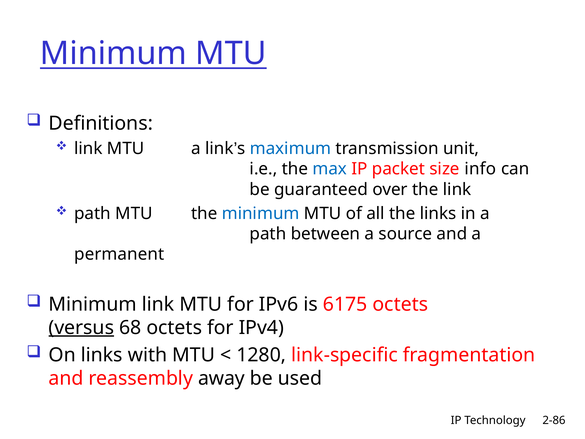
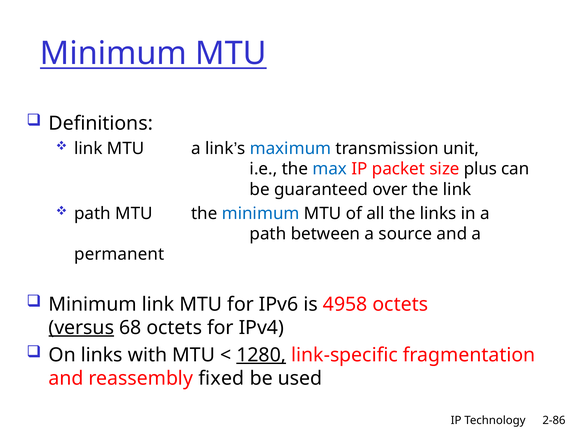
info: info -> plus
6175: 6175 -> 4958
1280 underline: none -> present
away: away -> fixed
